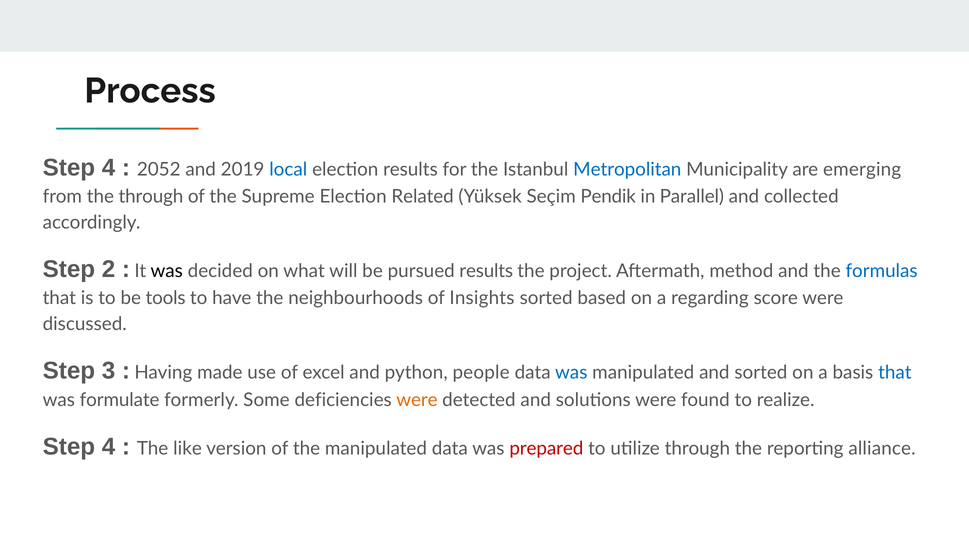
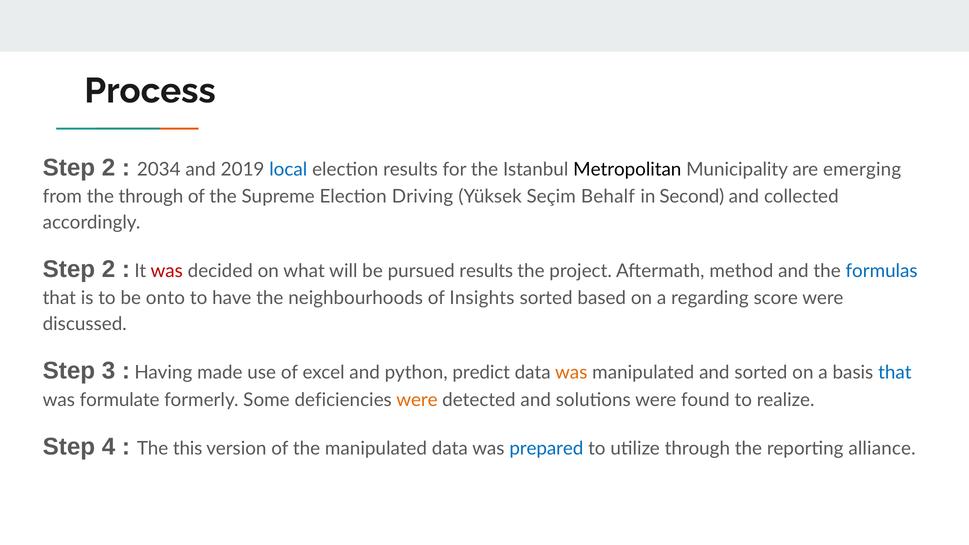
4 at (108, 168): 4 -> 2
2052: 2052 -> 2034
Metropolitan colour: blue -> black
Related: Related -> Driving
Pendik: Pendik -> Behalf
Parallel: Parallel -> Second
was at (167, 271) colour: black -> red
tools: tools -> onto
people: people -> predict
was at (571, 373) colour: blue -> orange
like: like -> this
prepared colour: red -> blue
